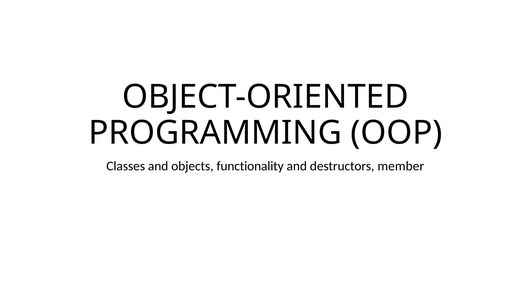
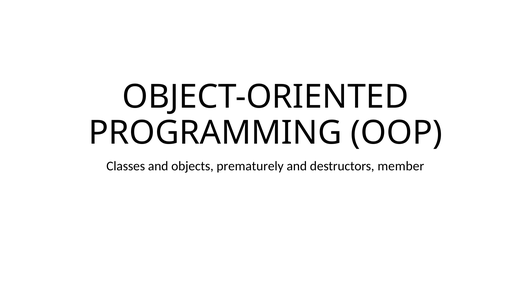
functionality: functionality -> prematurely
